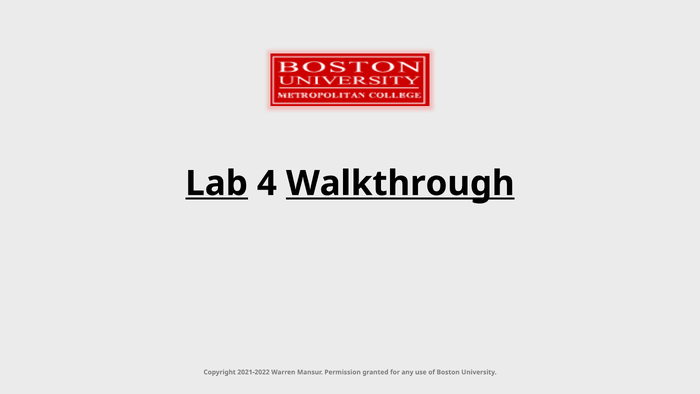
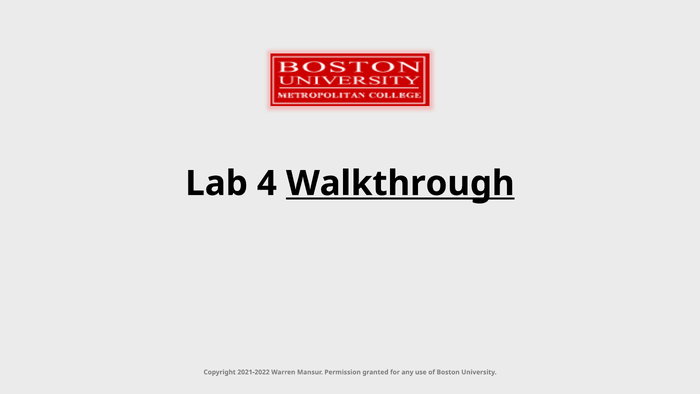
Lab underline: present -> none
